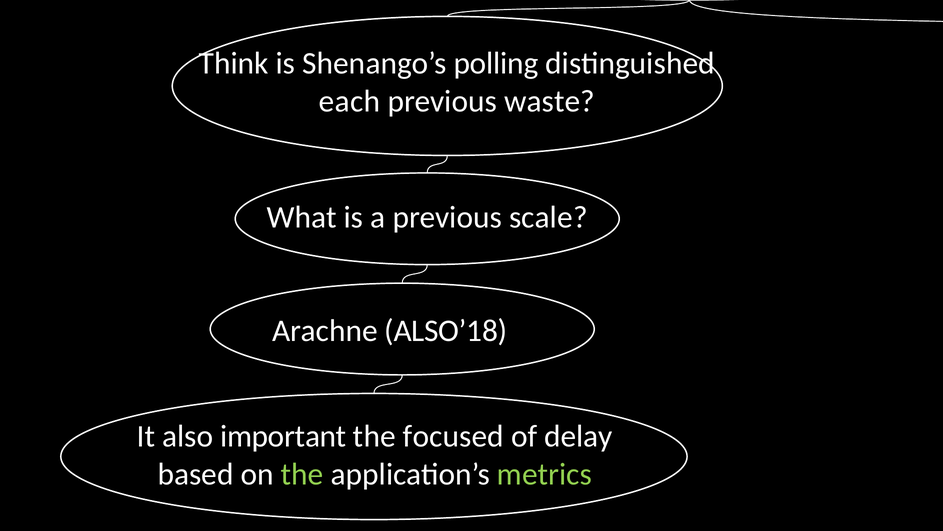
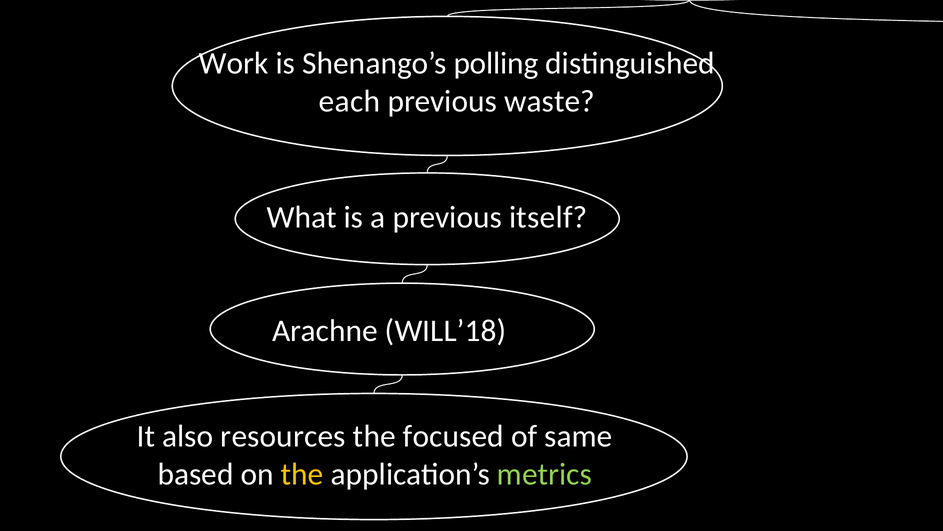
Think: Think -> Work
scale: scale -> itself
ALSO’18: ALSO’18 -> WILL’18
important: important -> resources
delay: delay -> same
the at (302, 474) colour: light green -> yellow
